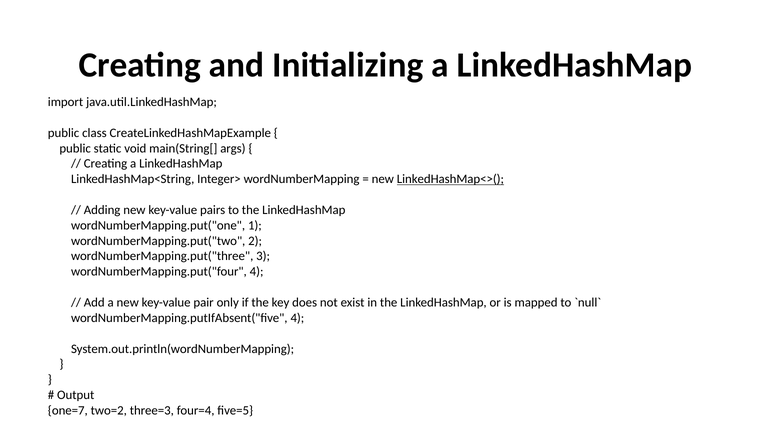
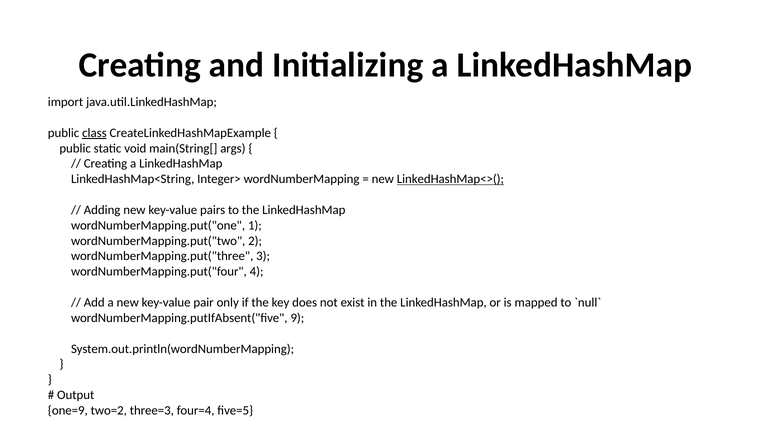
class underline: none -> present
wordNumberMapping.putIfAbsent("five 4: 4 -> 9
one=7: one=7 -> one=9
